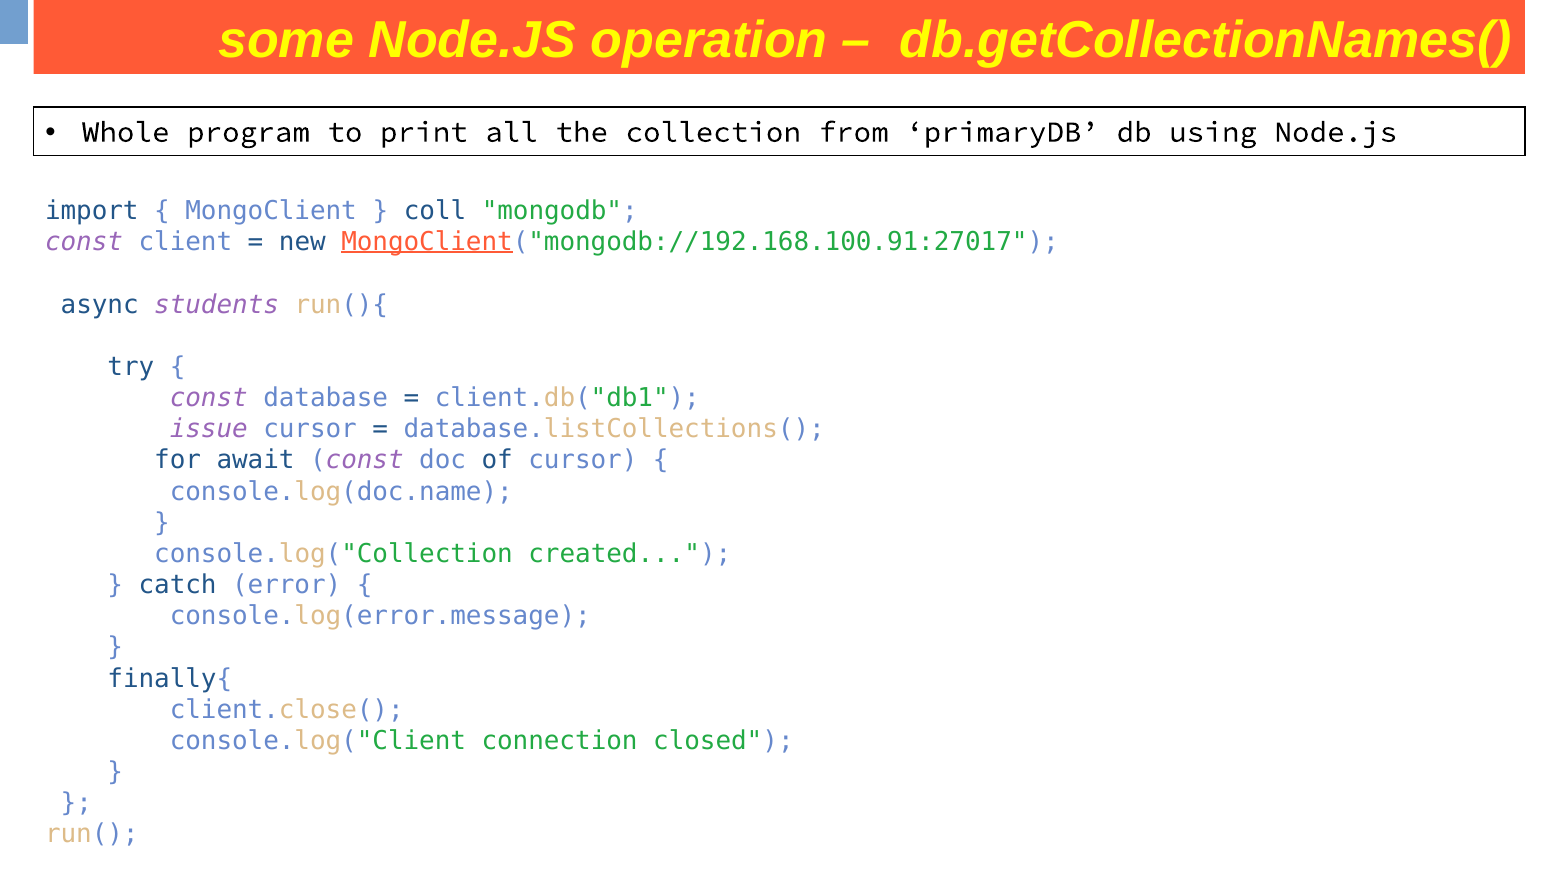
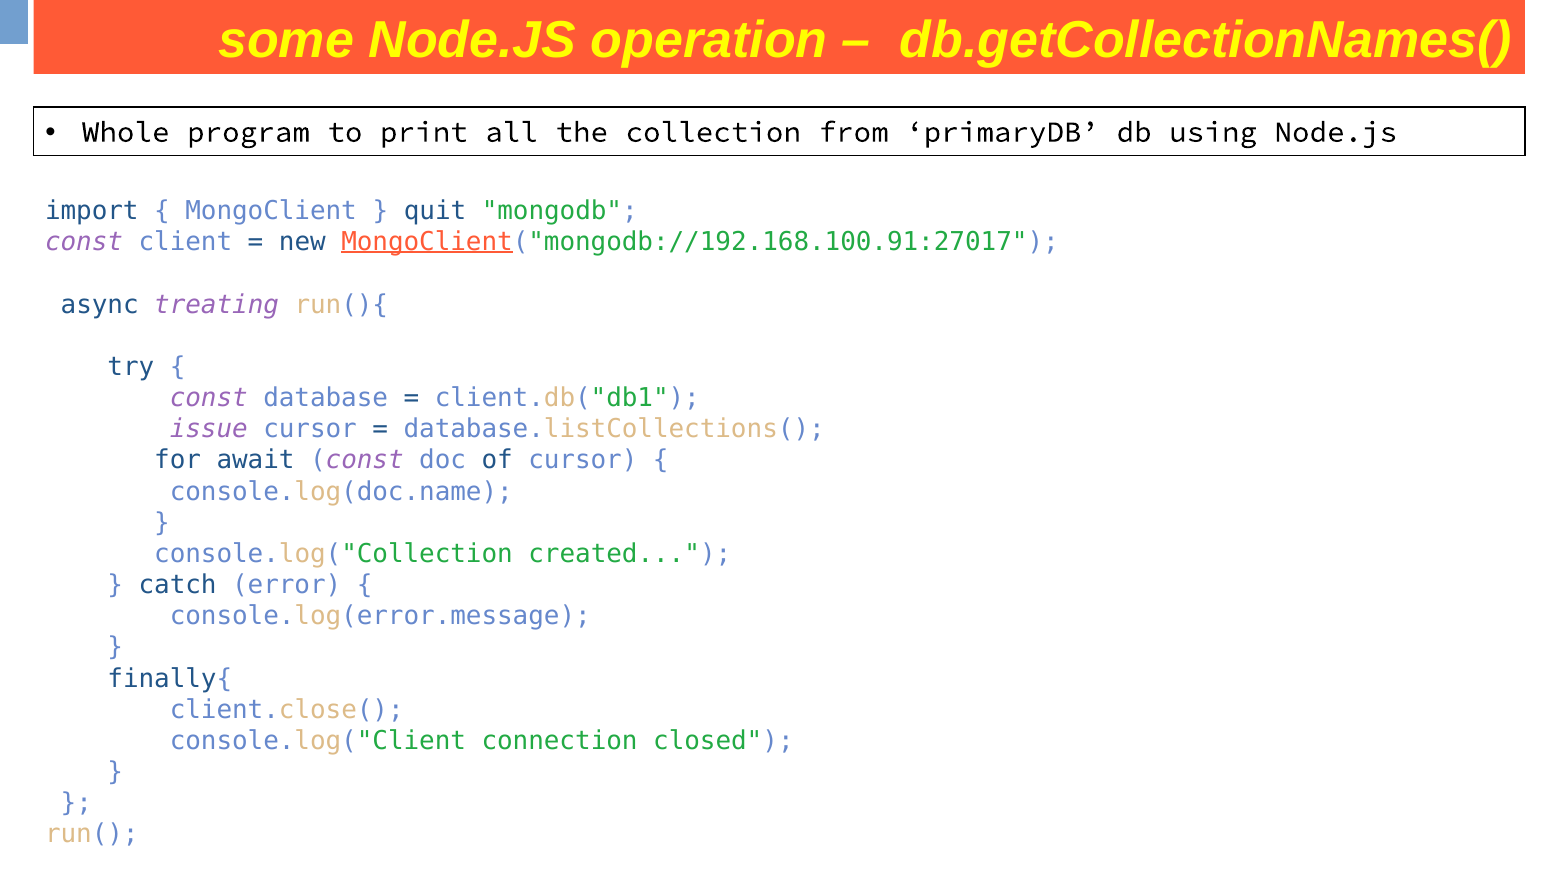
coll: coll -> quit
students: students -> treating
